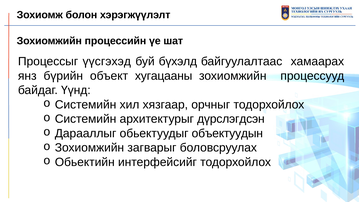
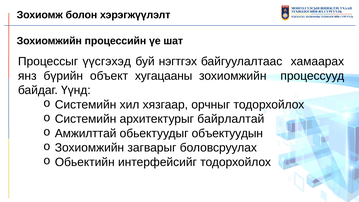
бүхэлд: бүхэлд -> нэгтгэх
дүрслэгдсэн: дүрслэгдсэн -> байрлалтай
Дарааллыг: Дарааллыг -> Амжилттай
